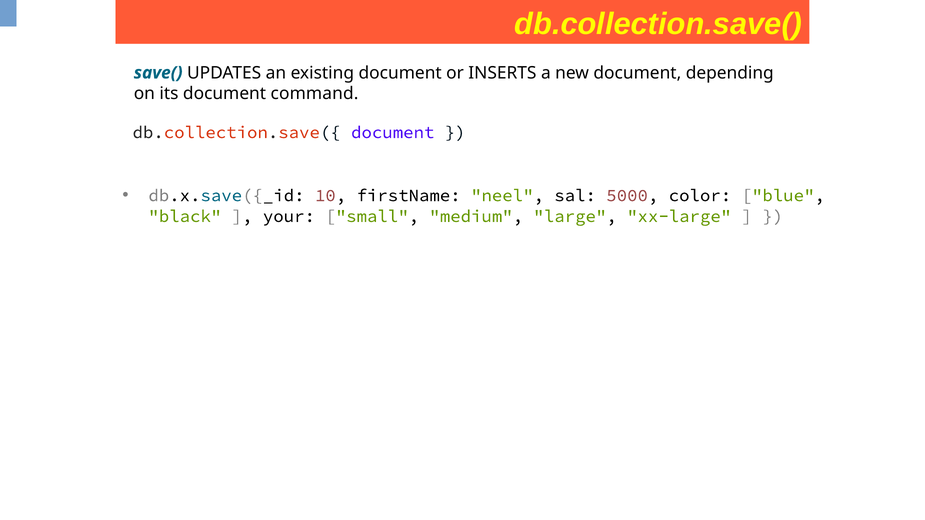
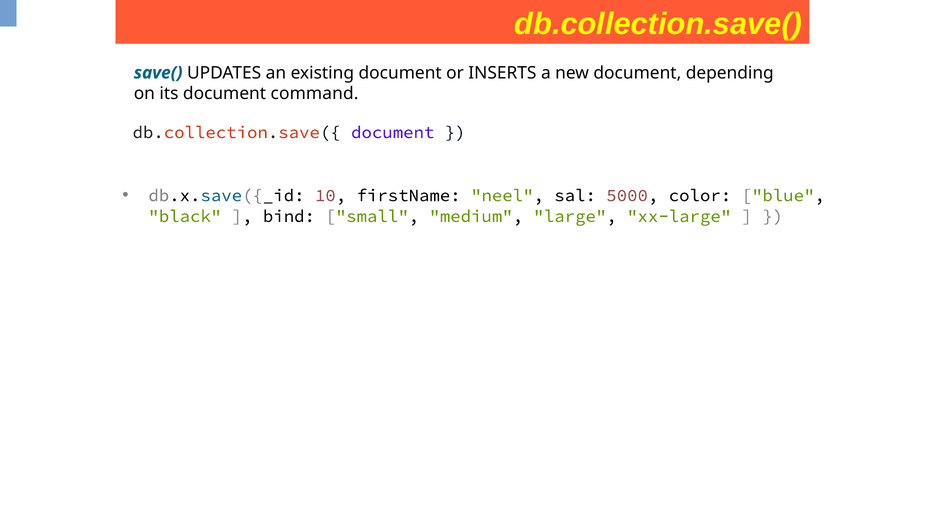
your: your -> bind
